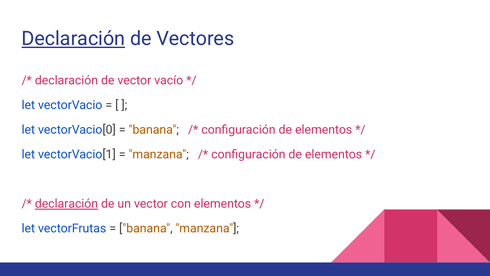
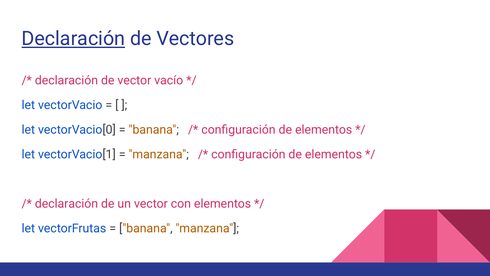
declaración at (66, 204) underline: present -> none
